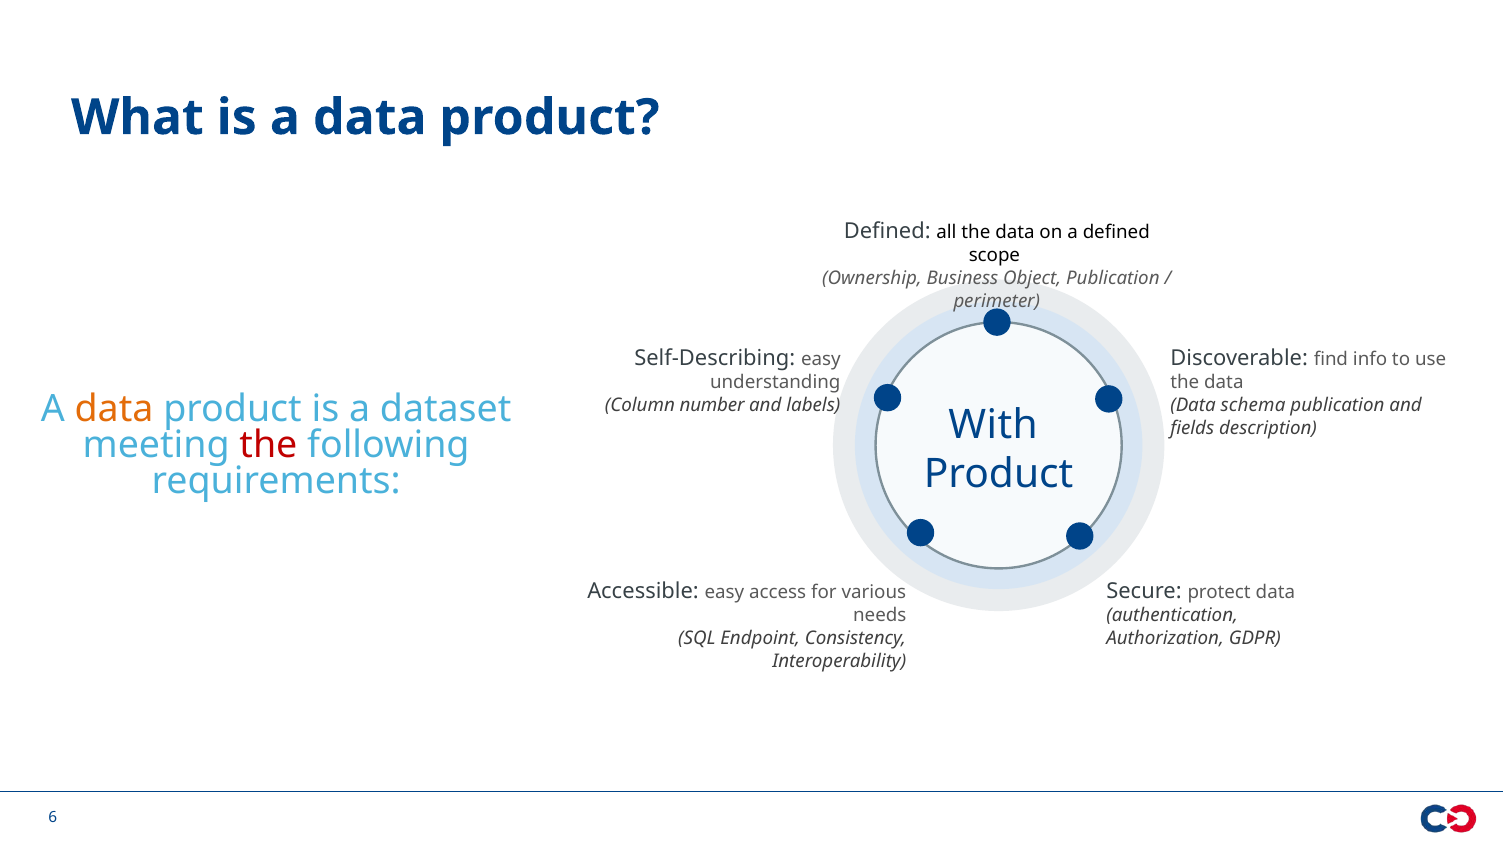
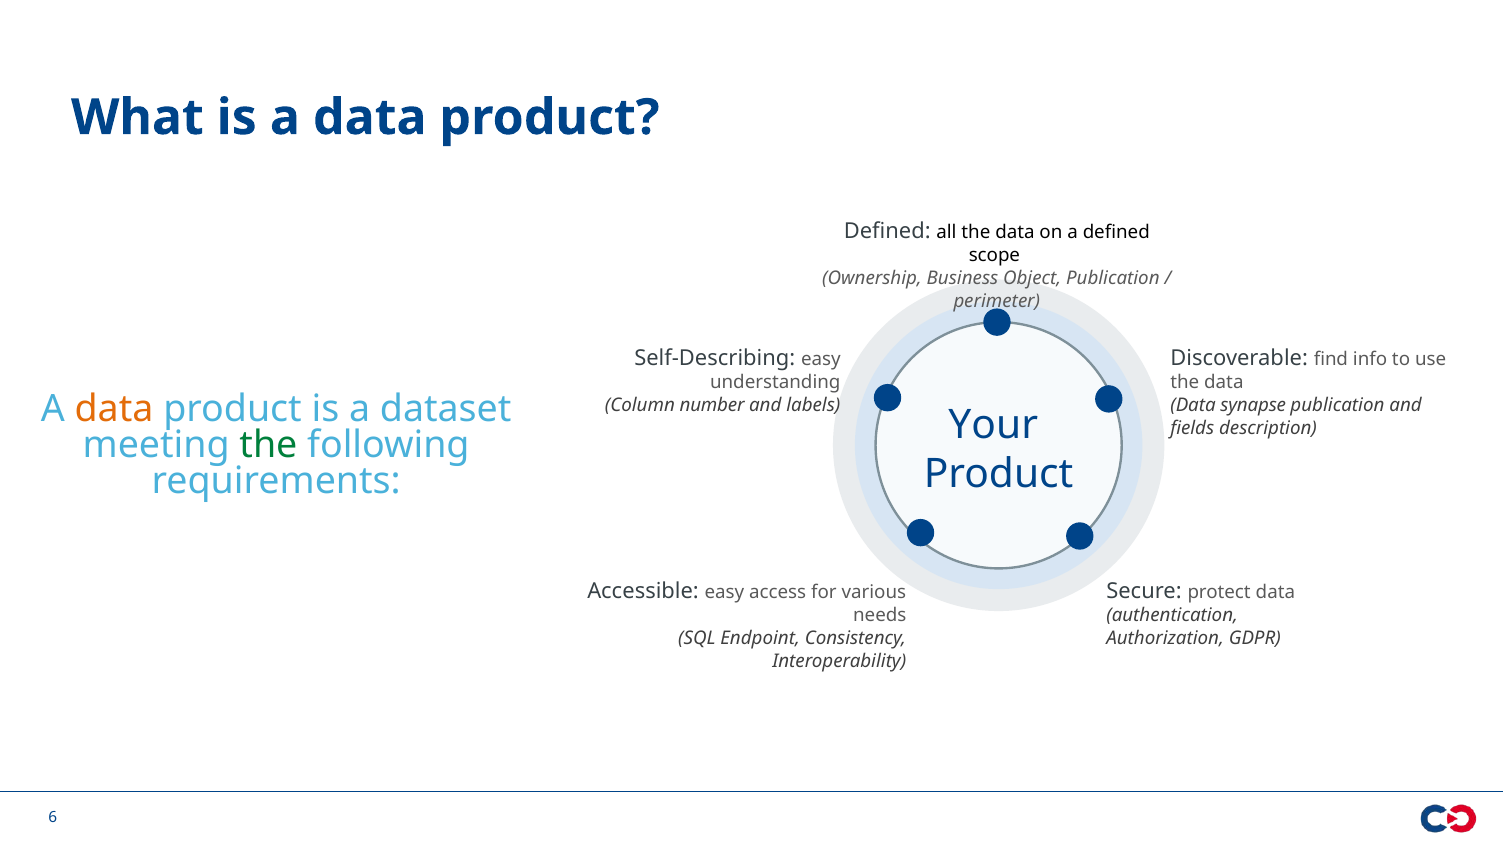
schema: schema -> synapse
With: With -> Your
the at (268, 444) colour: red -> green
